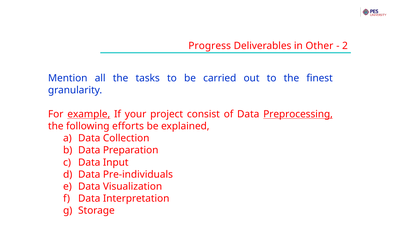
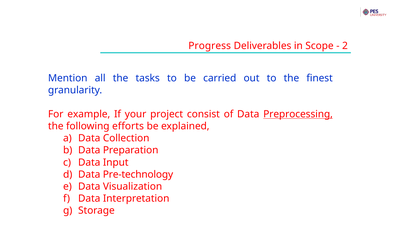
Other: Other -> Scope
example underline: present -> none
Pre-individuals: Pre-individuals -> Pre-technology
